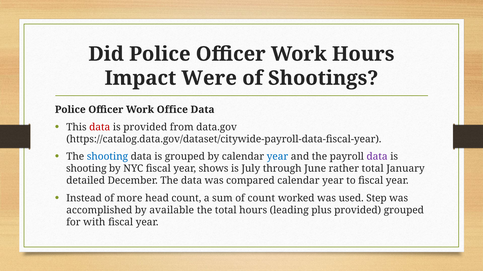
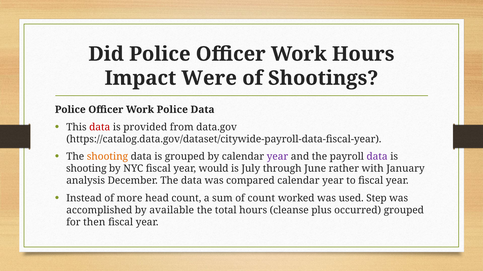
Work Office: Office -> Police
shooting at (107, 157) colour: blue -> orange
year at (277, 157) colour: blue -> purple
shows: shows -> would
rather total: total -> with
detailed: detailed -> analysis
leading: leading -> cleanse
plus provided: provided -> occurred
with: with -> then
